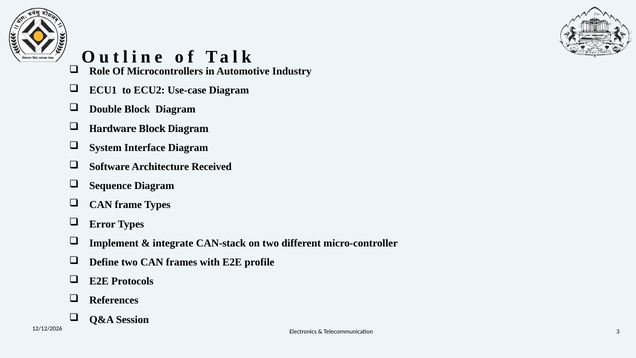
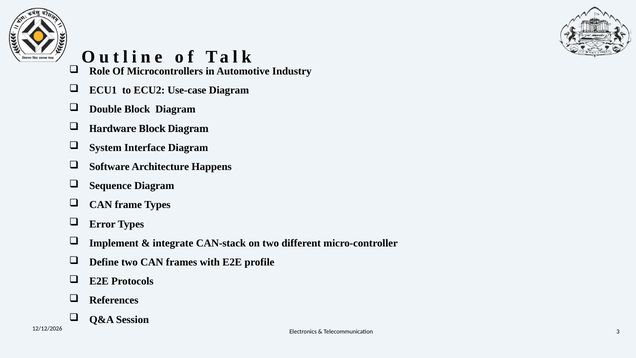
Received: Received -> Happens
